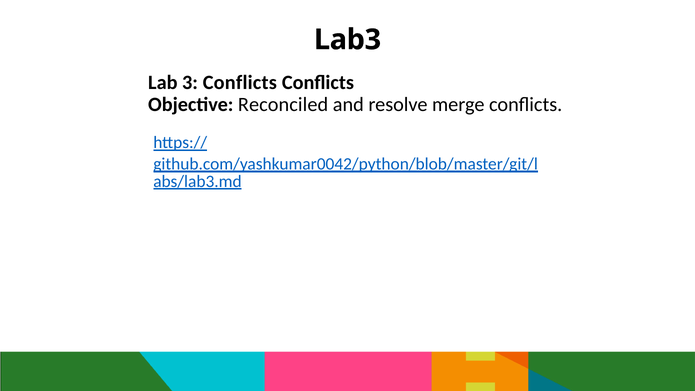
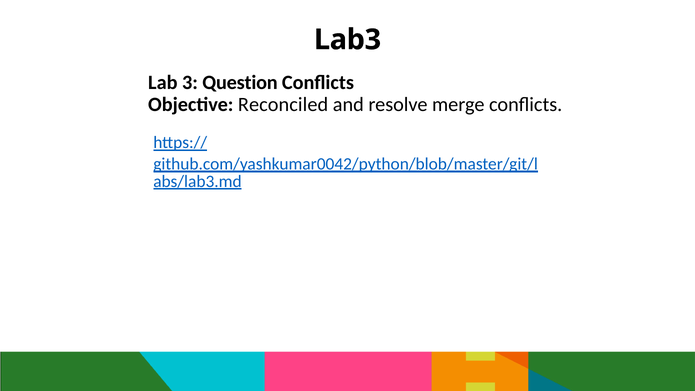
3 Conflicts: Conflicts -> Question
